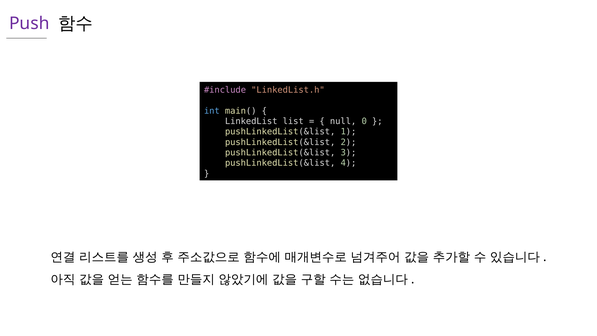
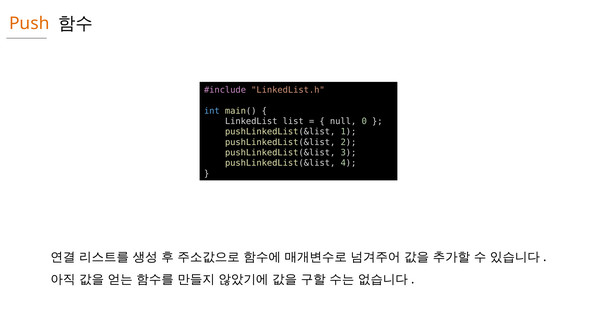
Push colour: purple -> orange
